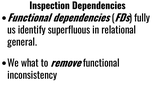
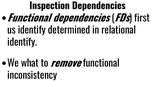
fully: fully -> first
superfluous: superfluous -> determined
general at (22, 42): general -> identify
